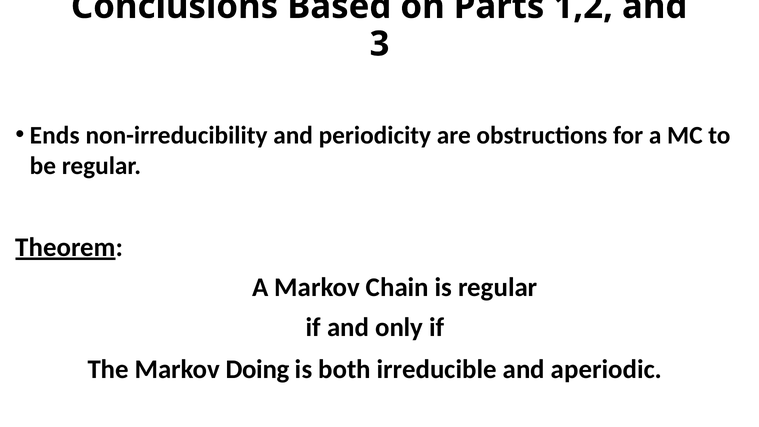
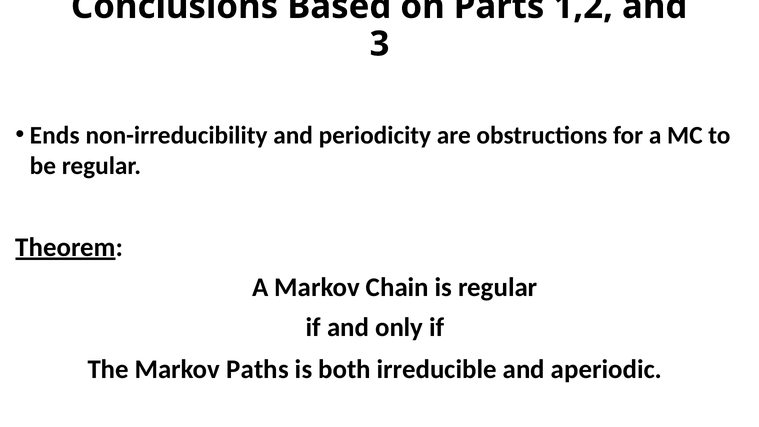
Doing: Doing -> Paths
